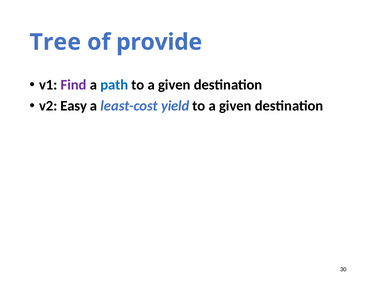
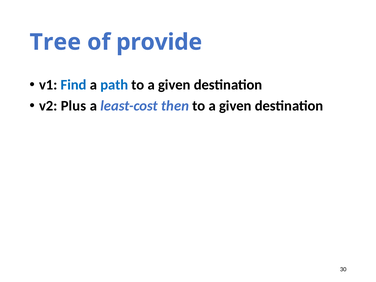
Find colour: purple -> blue
Easy: Easy -> Plus
yield: yield -> then
